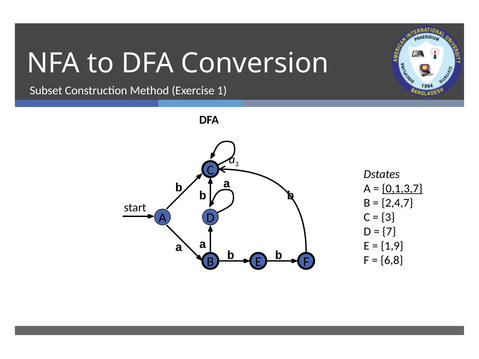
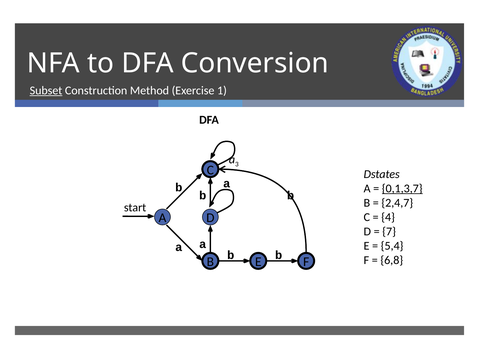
Subset underline: none -> present
3 at (388, 217): 3 -> 4
1,9: 1,9 -> 5,4
